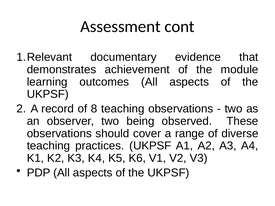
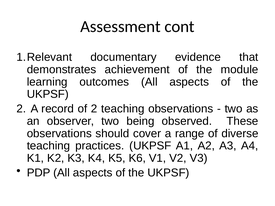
of 8: 8 -> 2
